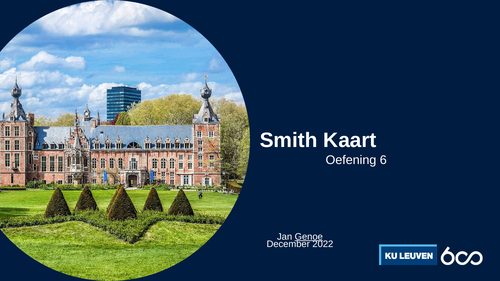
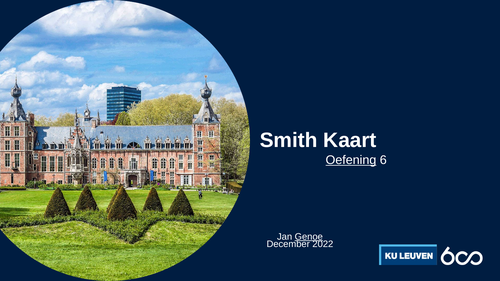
Oefening underline: none -> present
